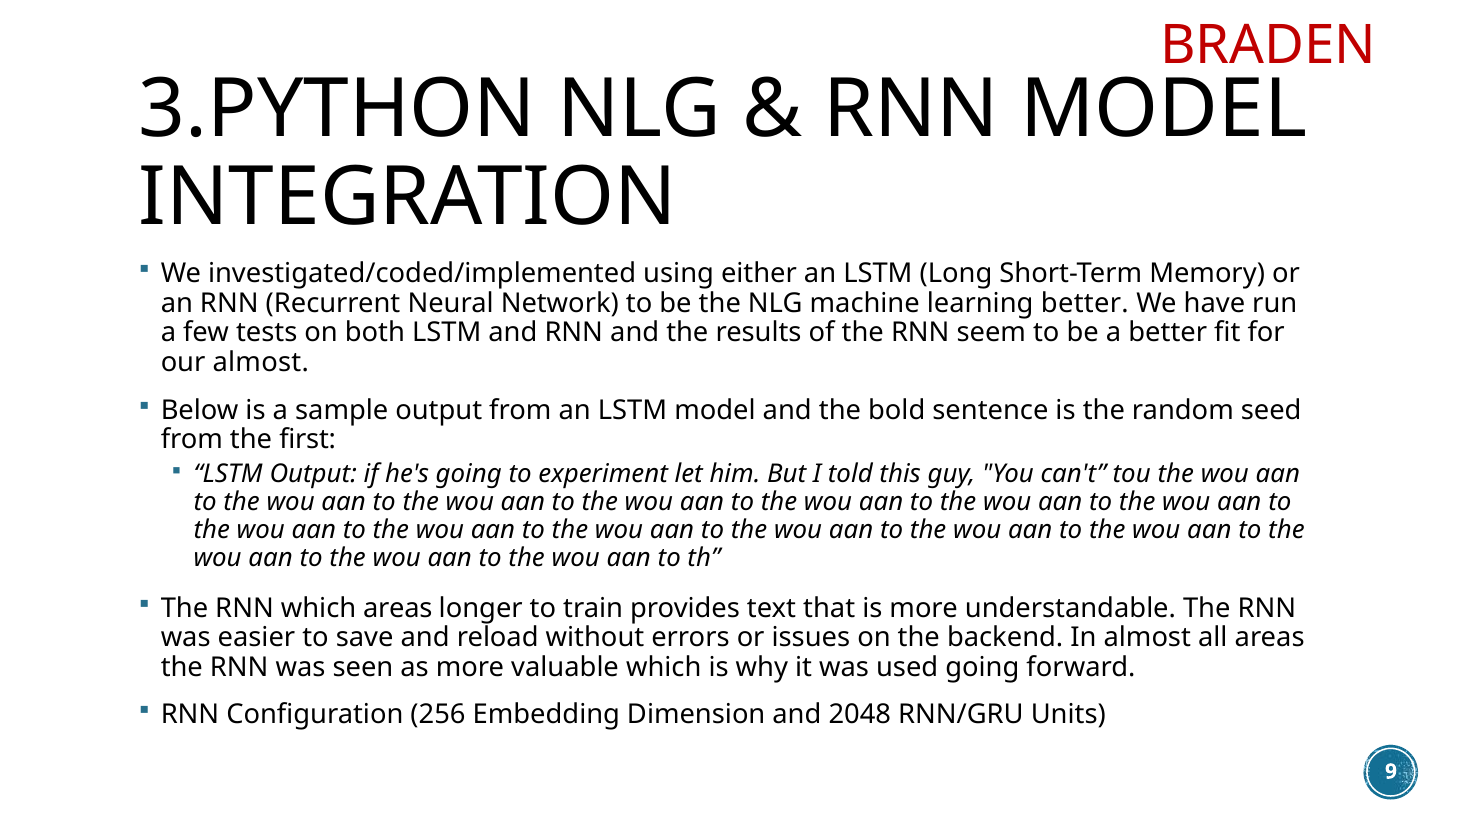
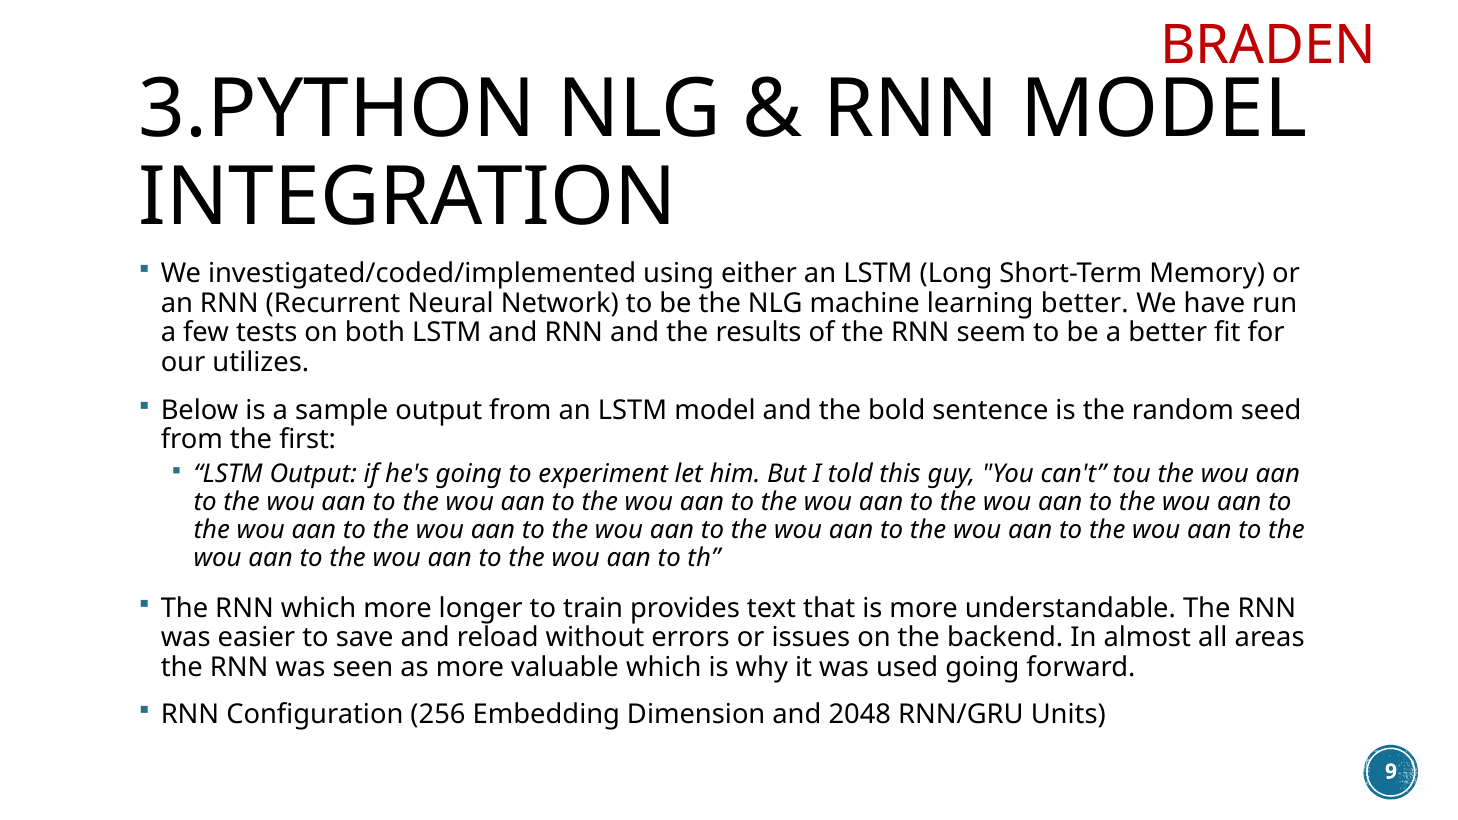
our almost: almost -> utilizes
which areas: areas -> more
